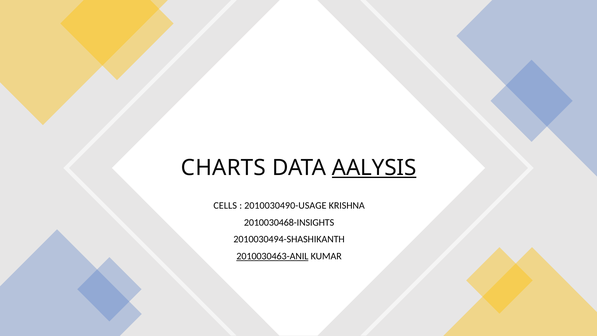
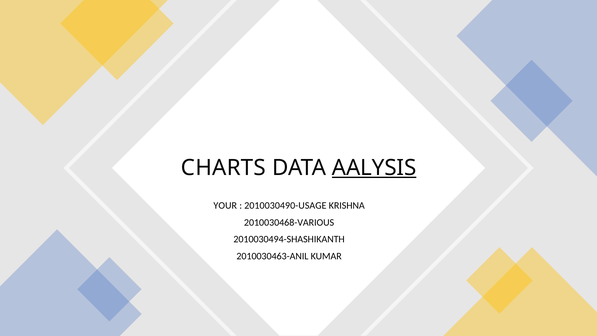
CELLS: CELLS -> YOUR
2010030468-INSIGHTS: 2010030468-INSIGHTS -> 2010030468-VARIOUS
2010030463-ANIL underline: present -> none
